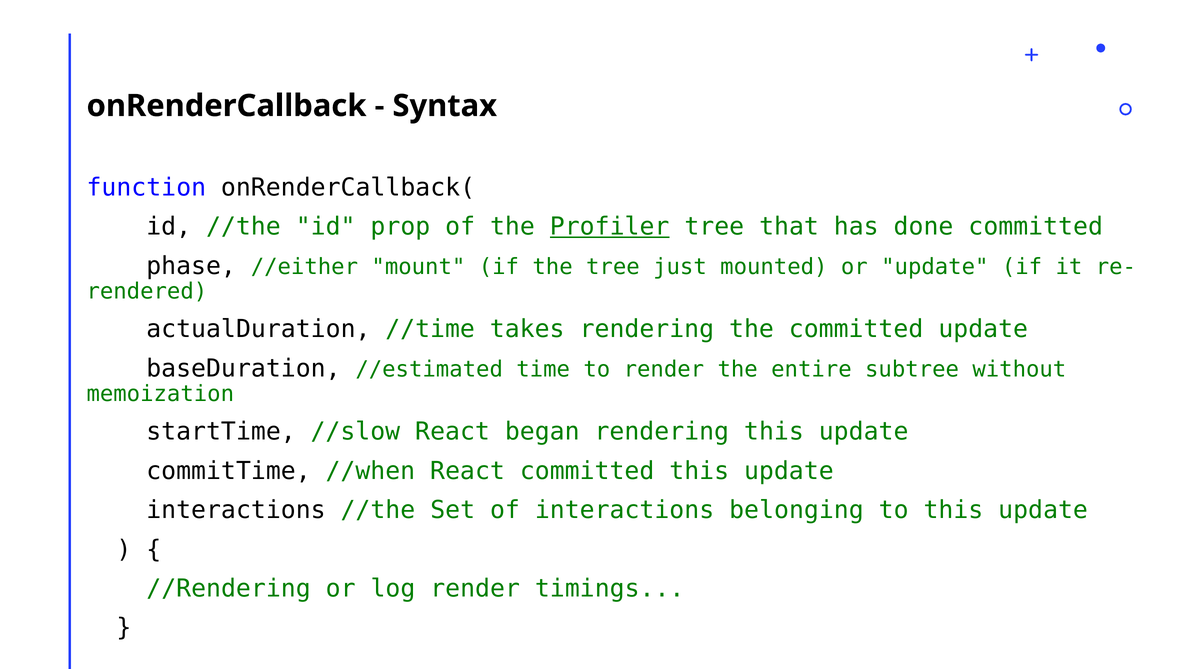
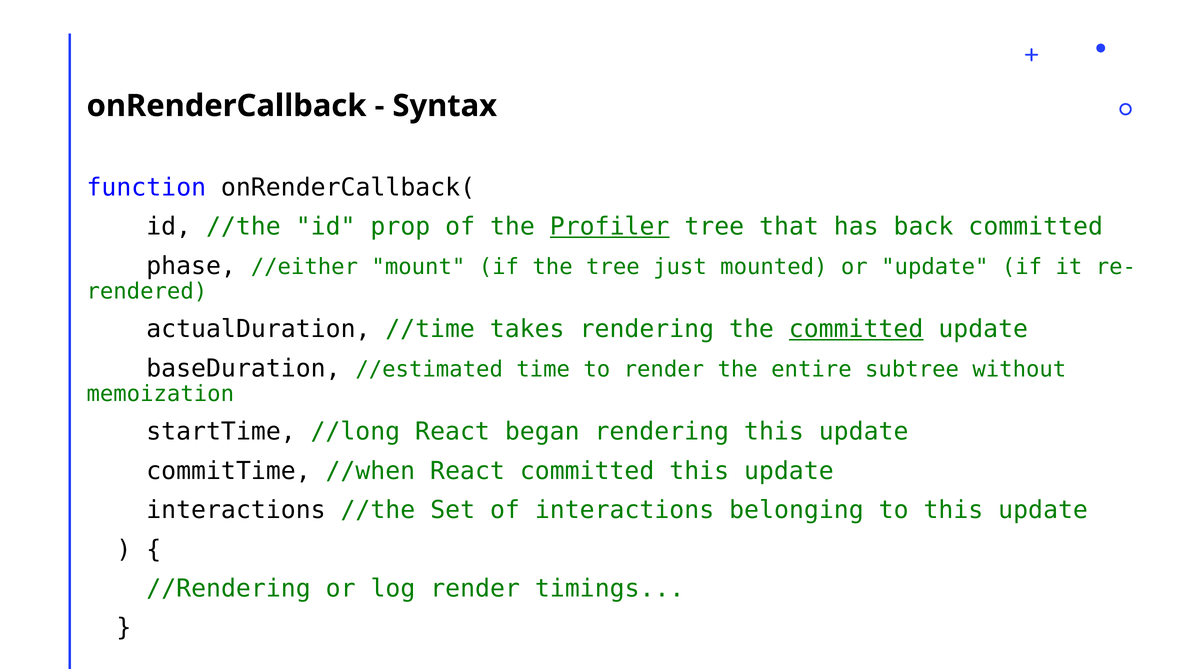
done: done -> back
committed at (856, 329) underline: none -> present
//slow: //slow -> //long
